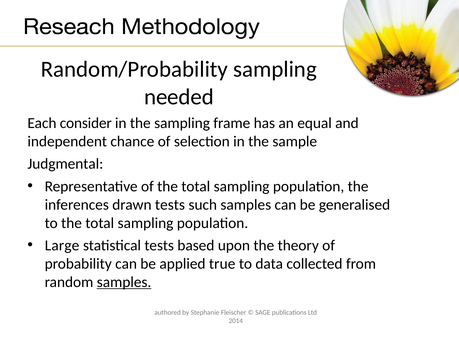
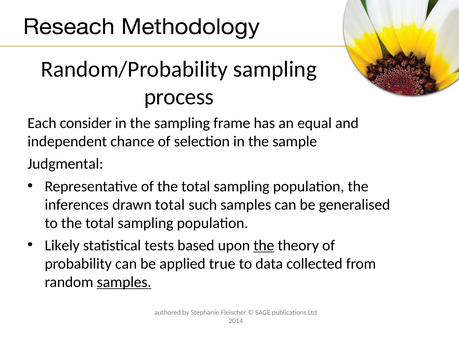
needed: needed -> process
drawn tests: tests -> total
Large: Large -> Likely
the at (264, 246) underline: none -> present
